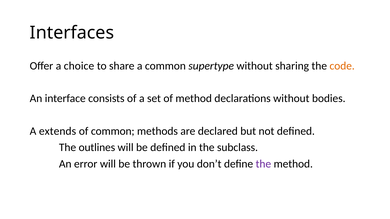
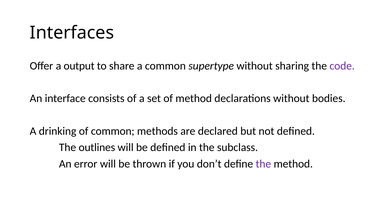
choice: choice -> output
code colour: orange -> purple
extends: extends -> drinking
